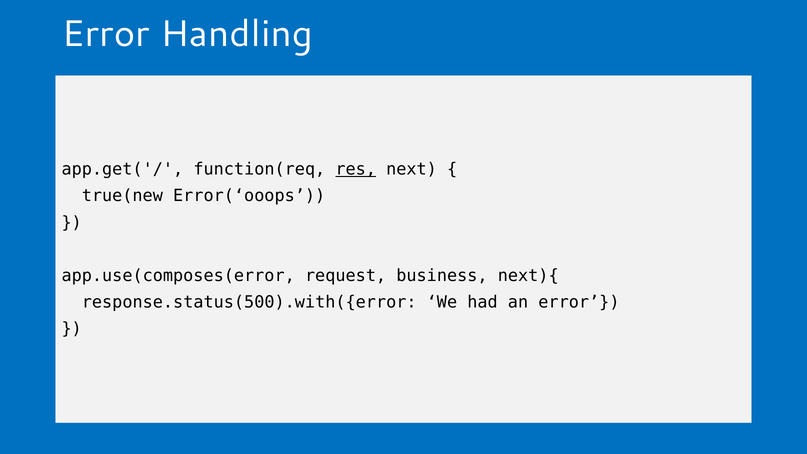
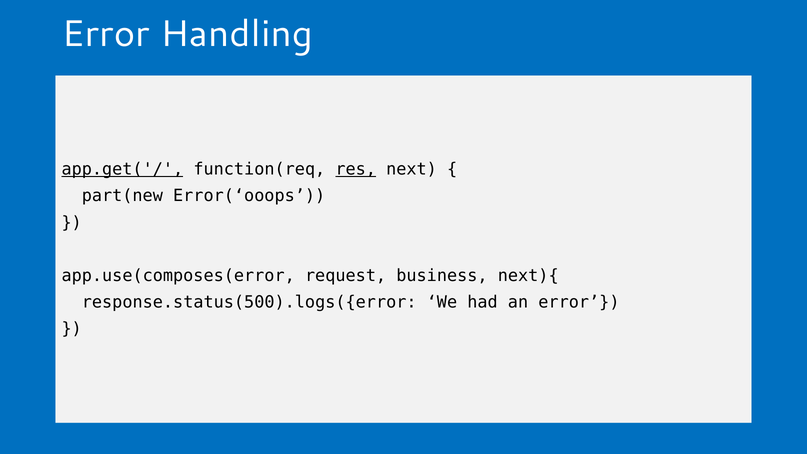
app.get('/ underline: none -> present
true(new: true(new -> part(new
response.status(500).with({error: response.status(500).with({error -> response.status(500).logs({error
